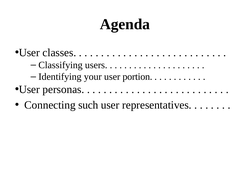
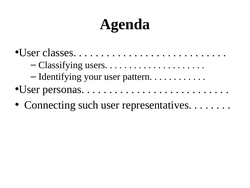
portion: portion -> pattern
